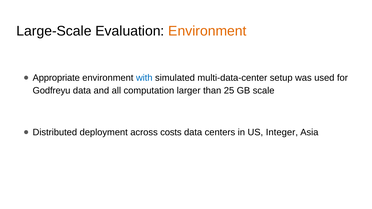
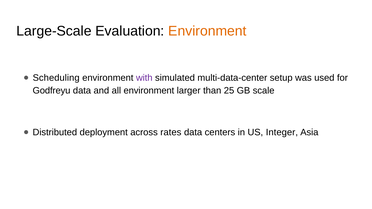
Appropriate: Appropriate -> Scheduling
with colour: blue -> purple
all computation: computation -> environment
costs: costs -> rates
